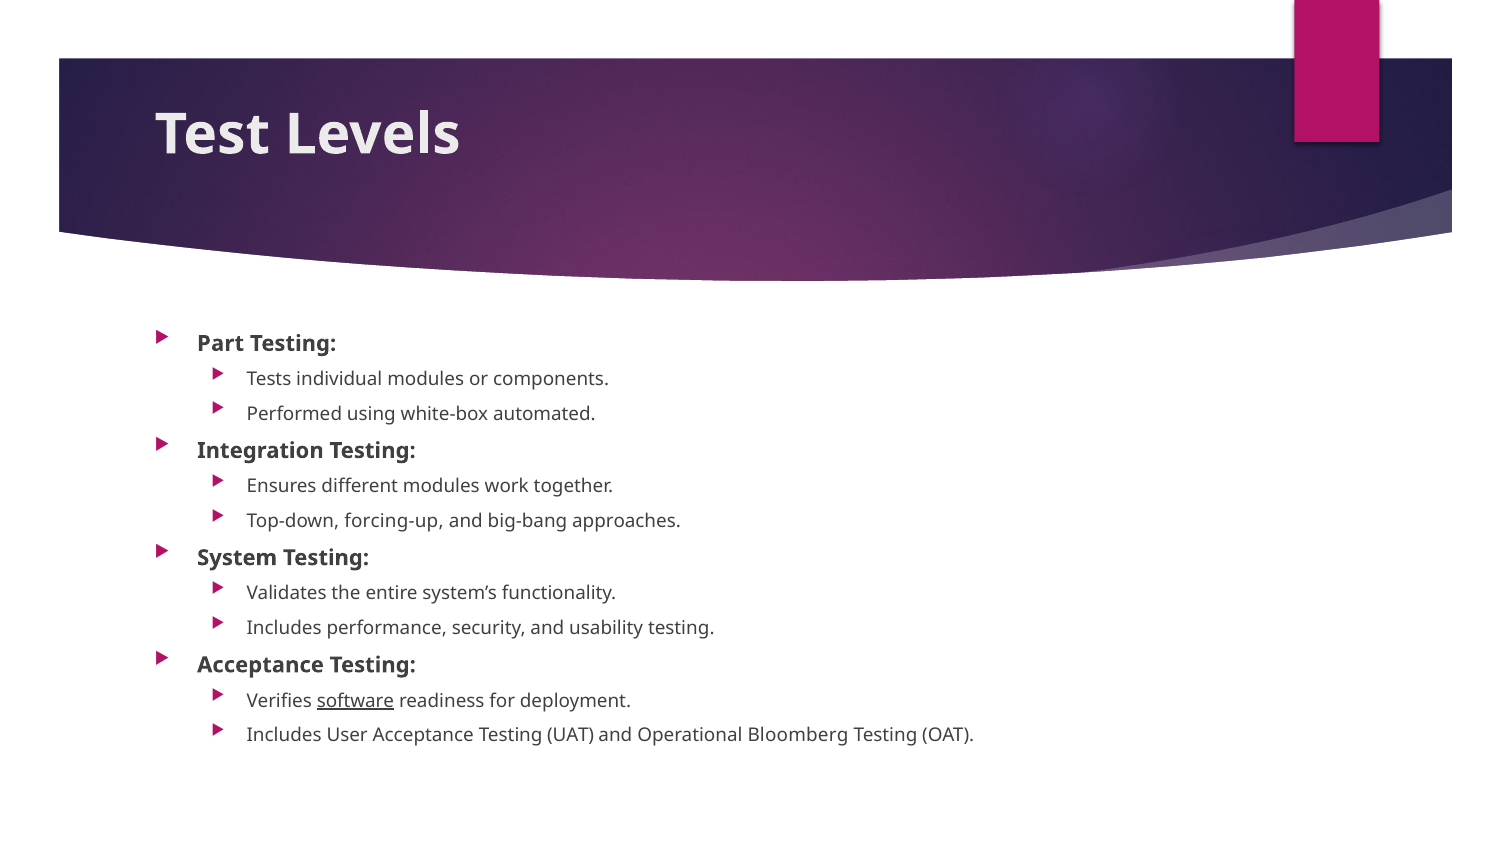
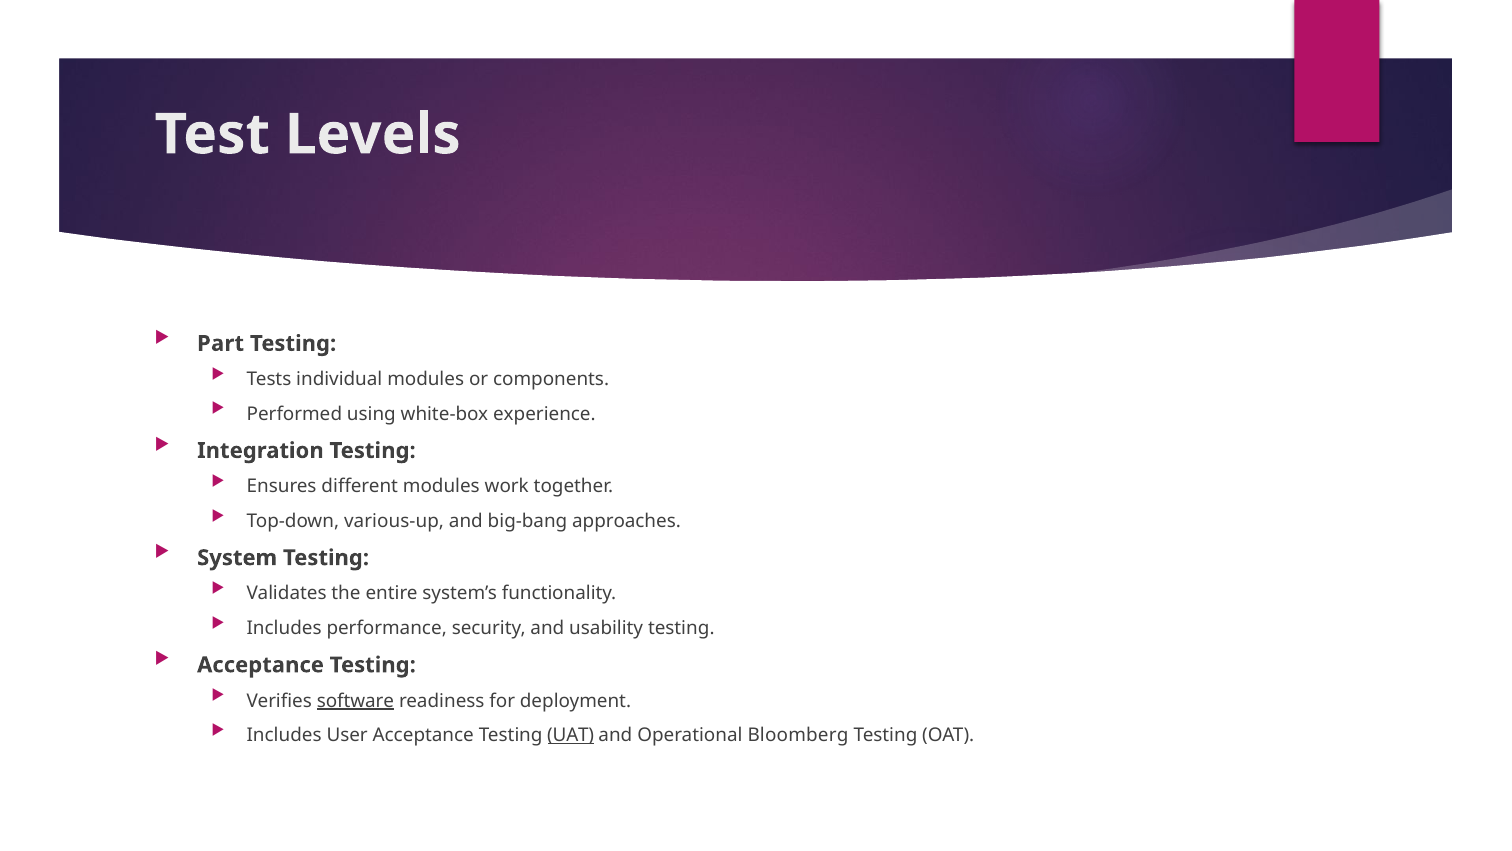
automated: automated -> experience
forcing-up: forcing-up -> various-up
UAT underline: none -> present
